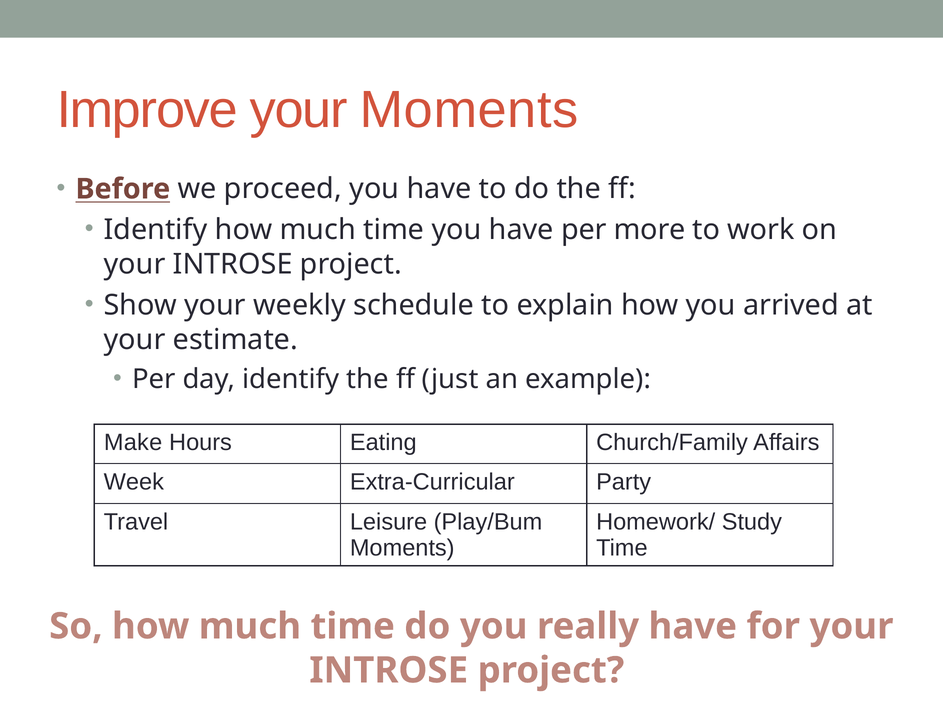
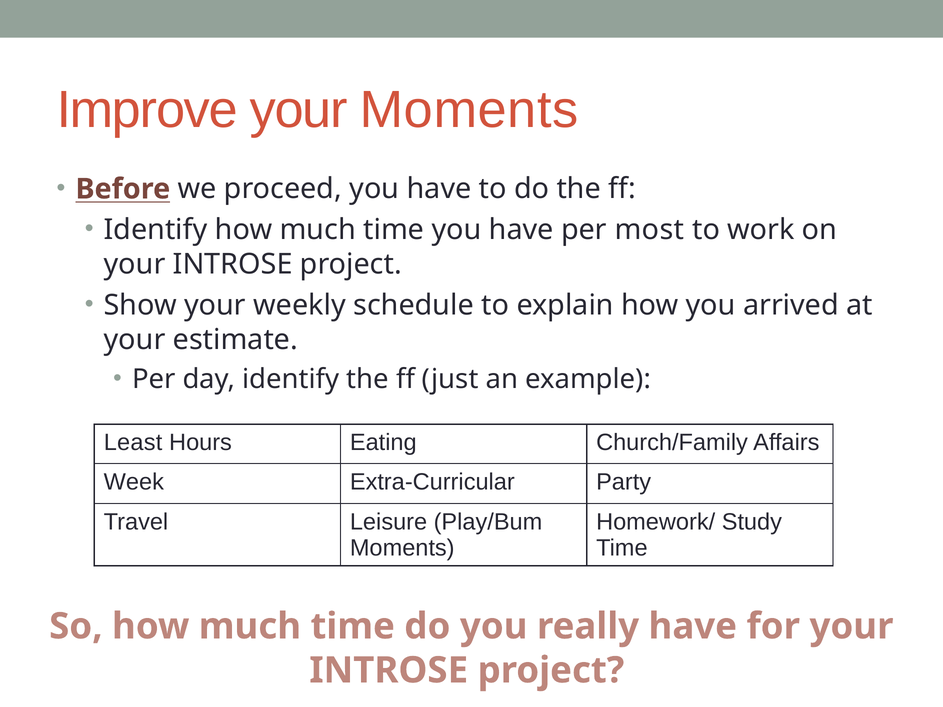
more: more -> most
Make: Make -> Least
